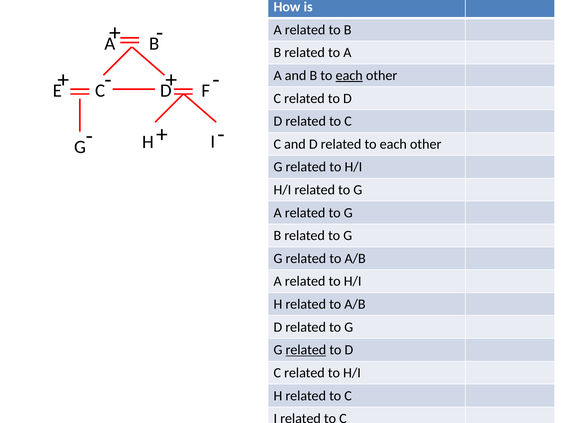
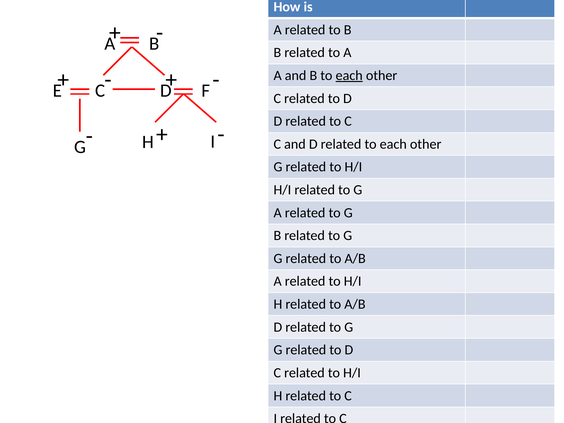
related at (306, 350) underline: present -> none
